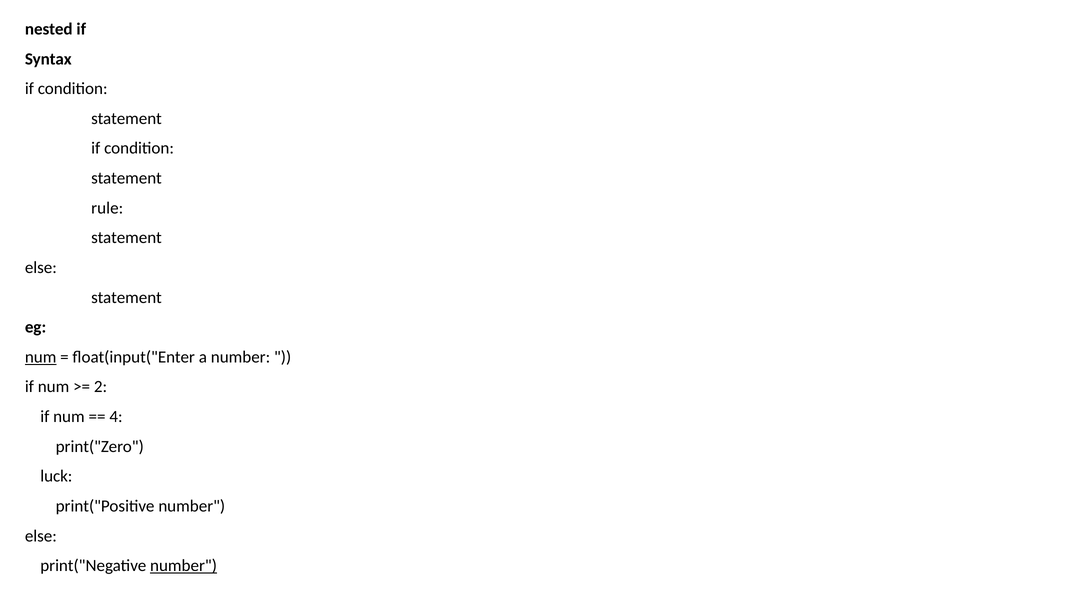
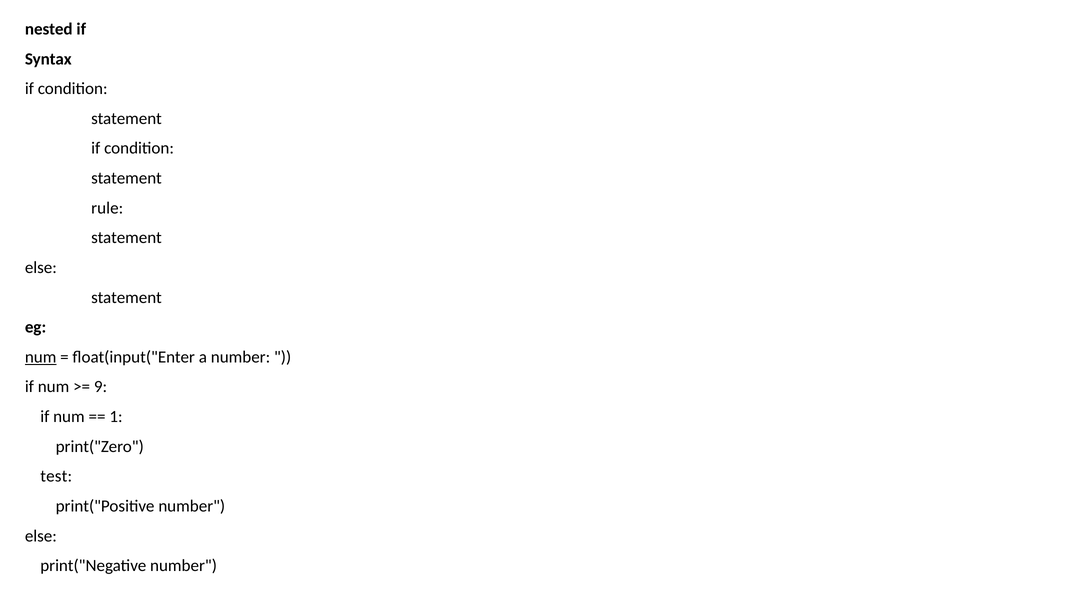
2: 2 -> 9
4: 4 -> 1
luck: luck -> test
number at (183, 566) underline: present -> none
